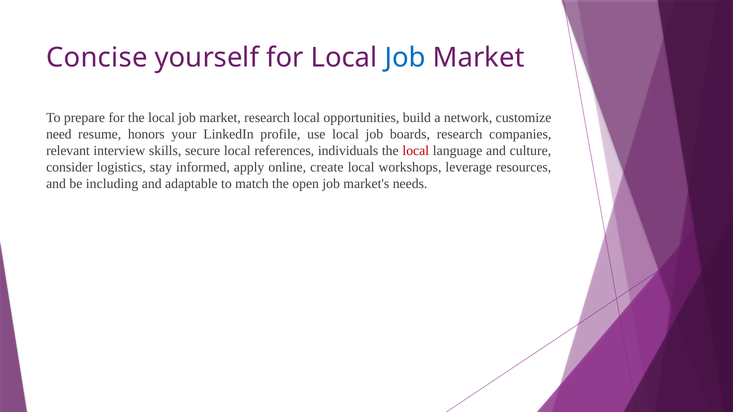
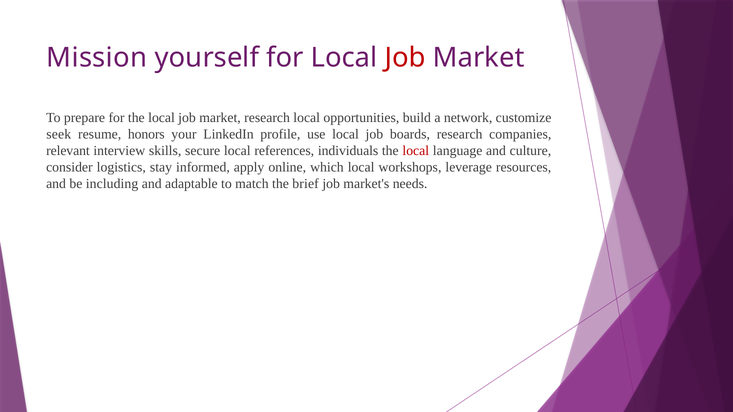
Concise: Concise -> Mission
Job at (405, 58) colour: blue -> red
need: need -> seek
create: create -> which
open: open -> brief
